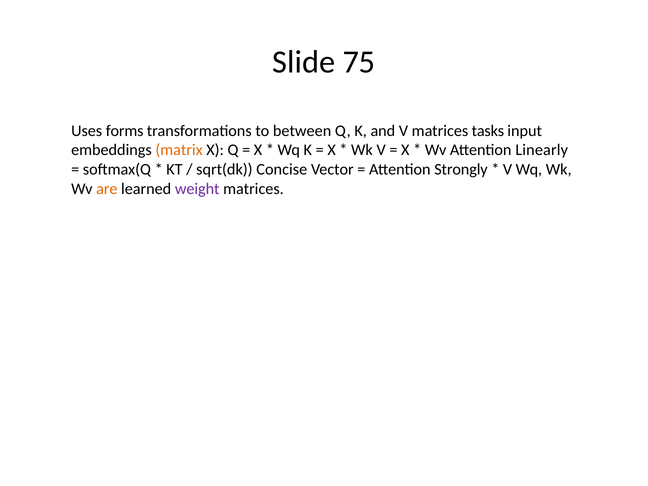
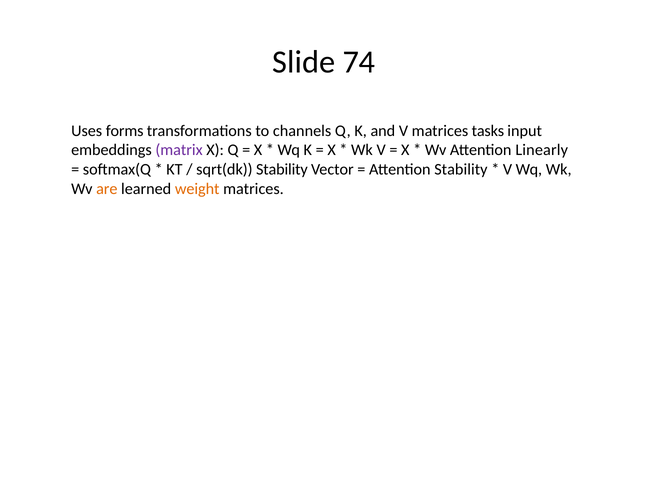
75: 75 -> 74
between: between -> channels
matrix colour: orange -> purple
sqrt(dk Concise: Concise -> Stability
Attention Strongly: Strongly -> Stability
weight colour: purple -> orange
